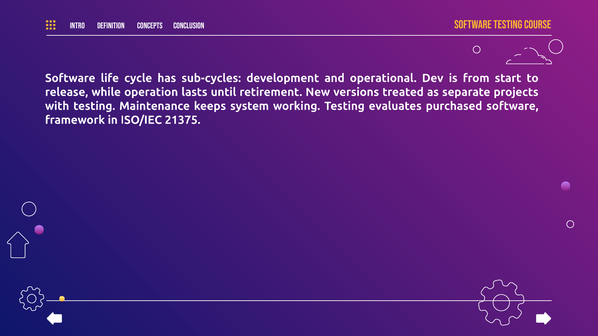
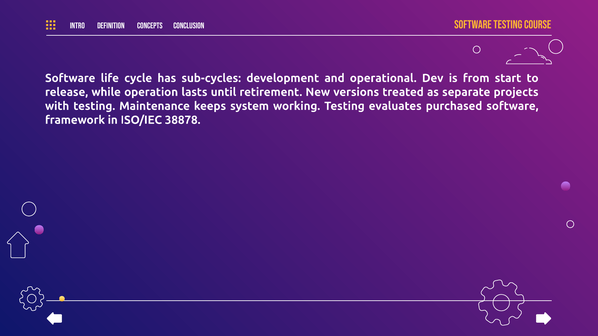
21375: 21375 -> 38878
